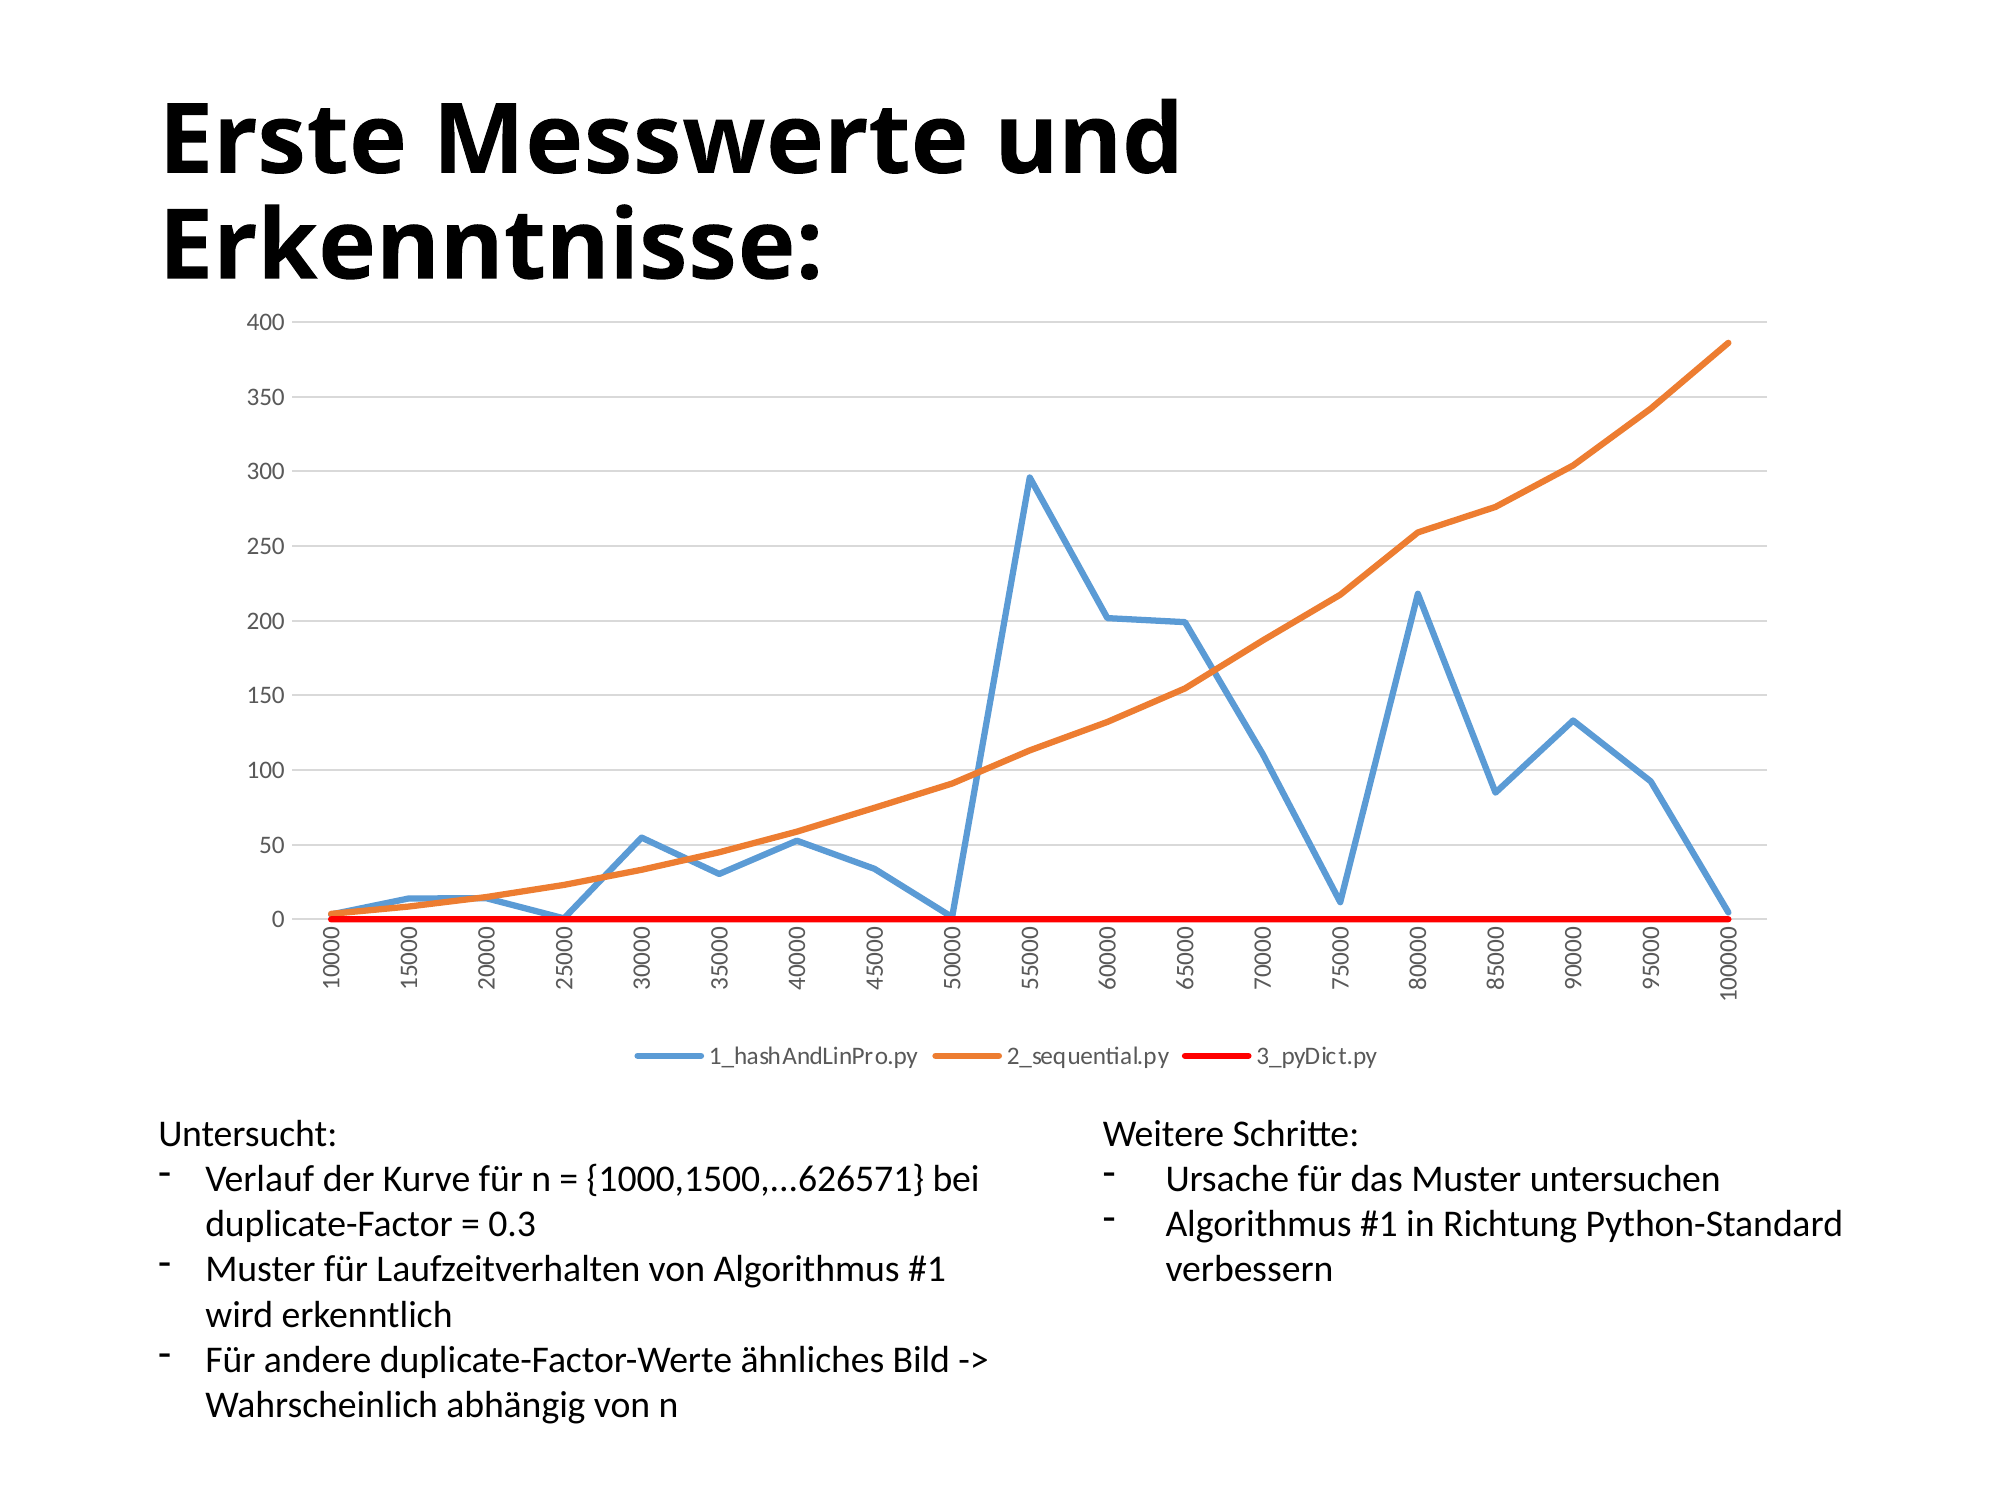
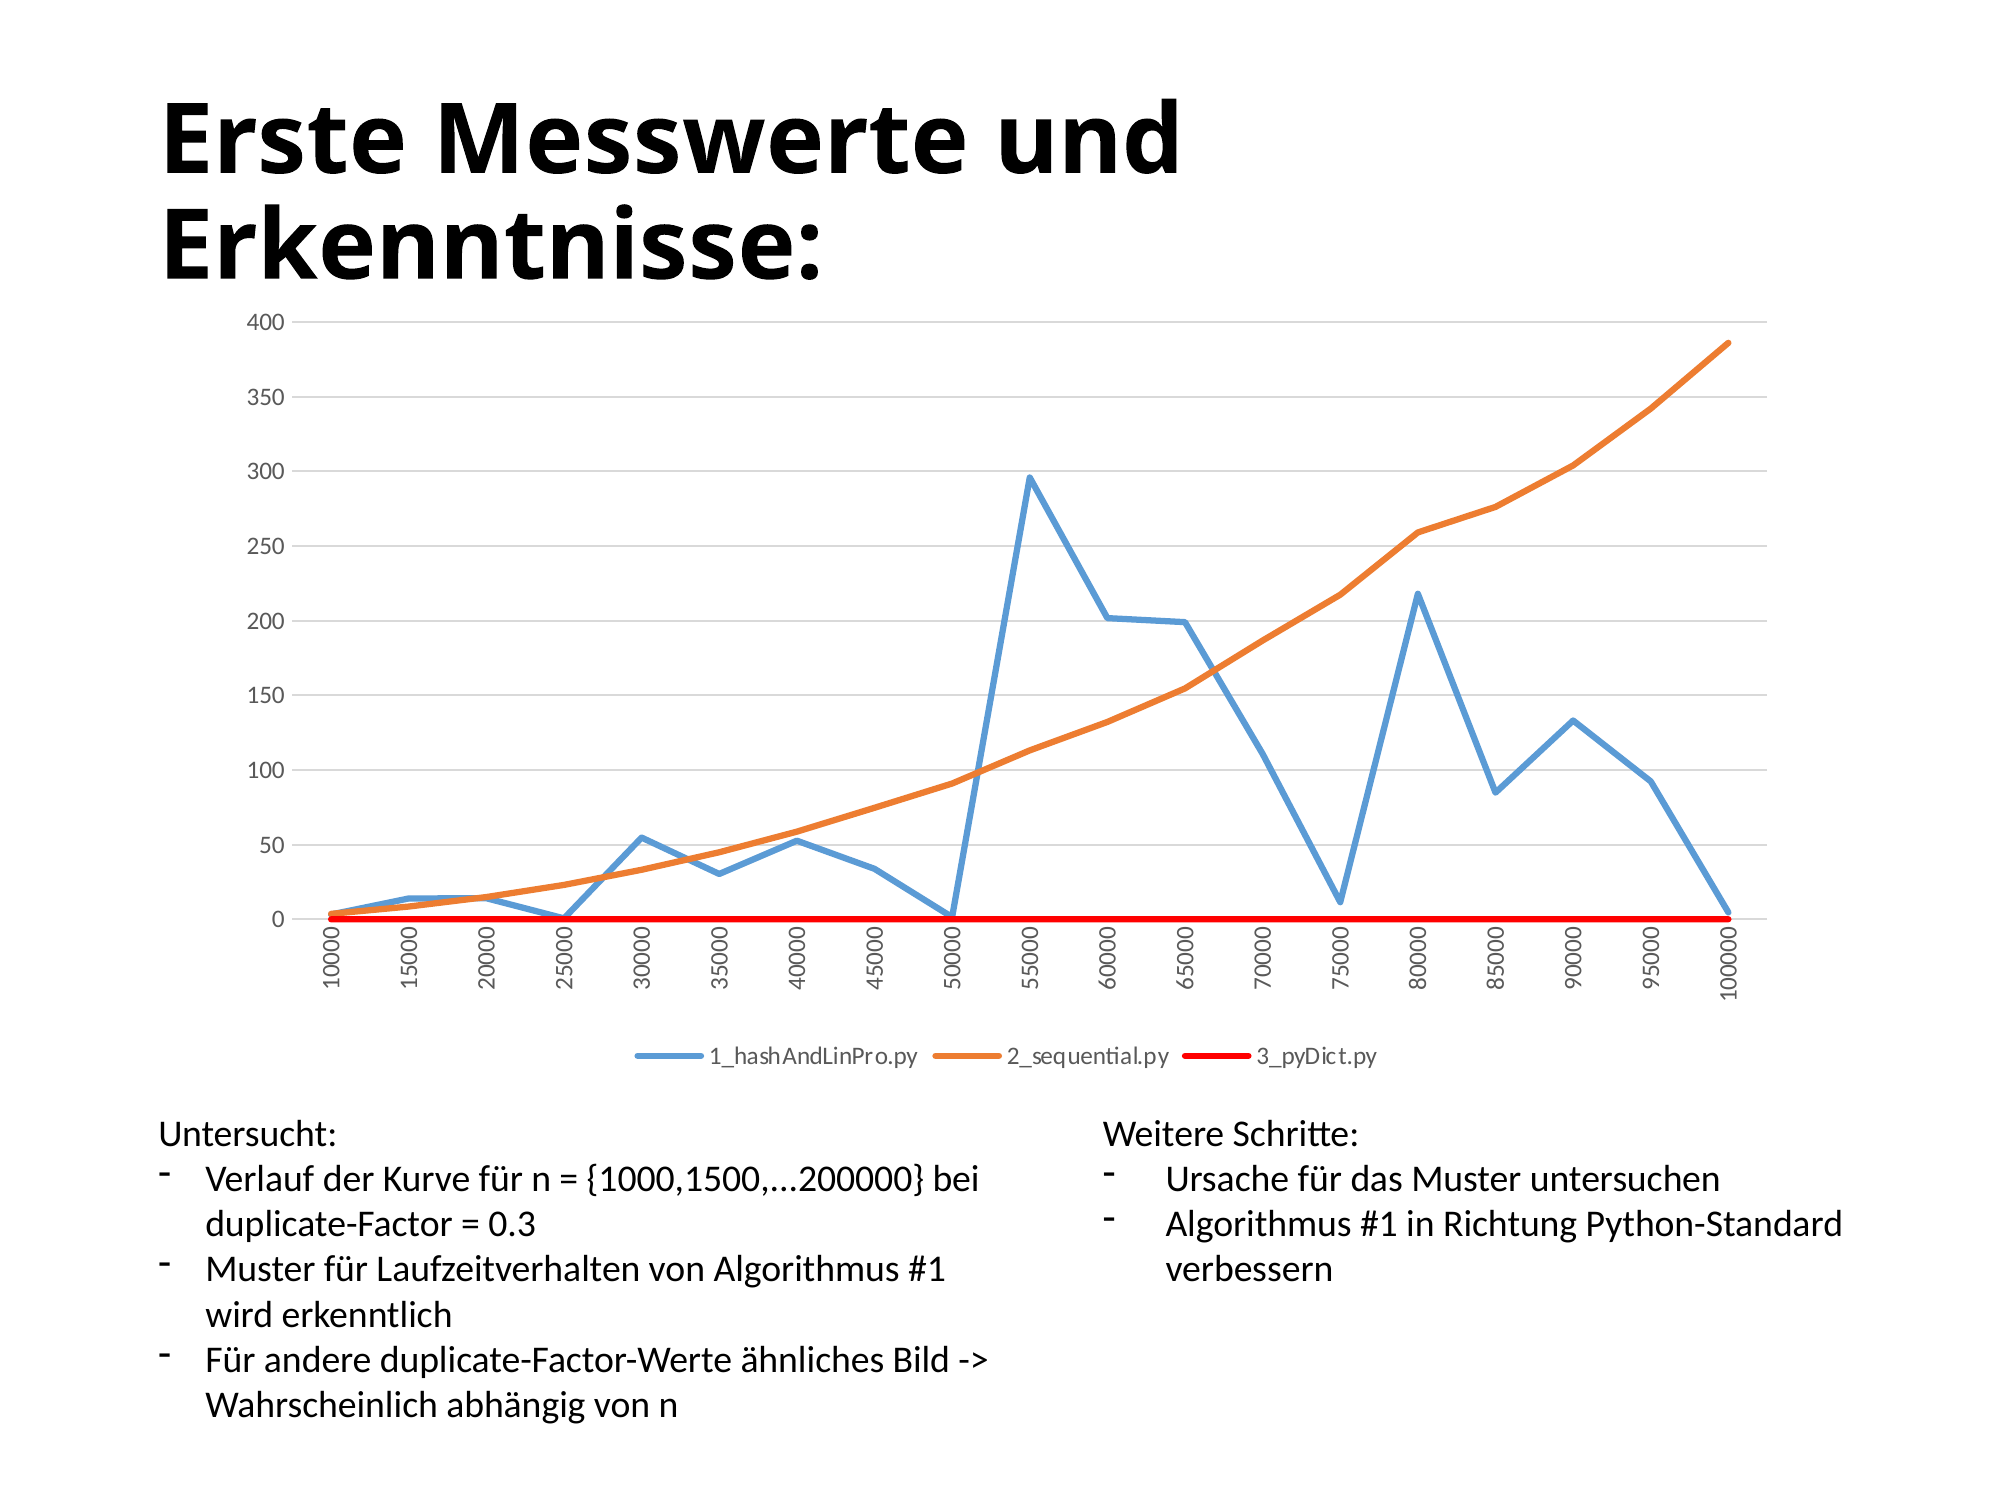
1000,1500,...626571: 1000,1500,...626571 -> 1000,1500,...200000
